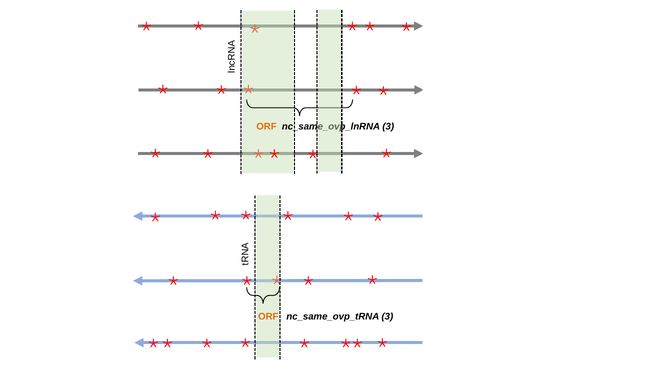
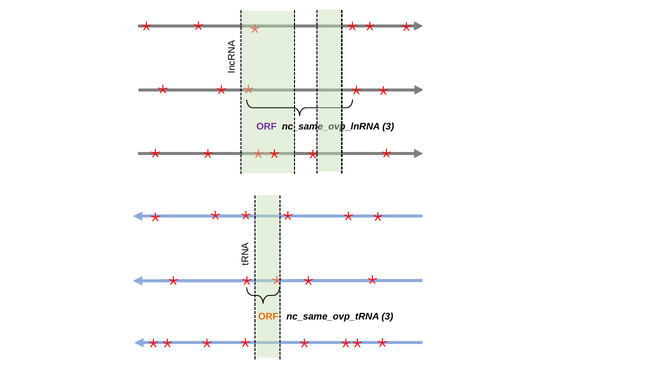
ORF at (267, 127) colour: orange -> purple
